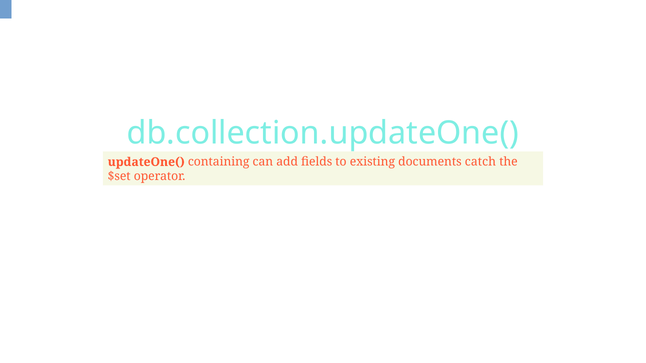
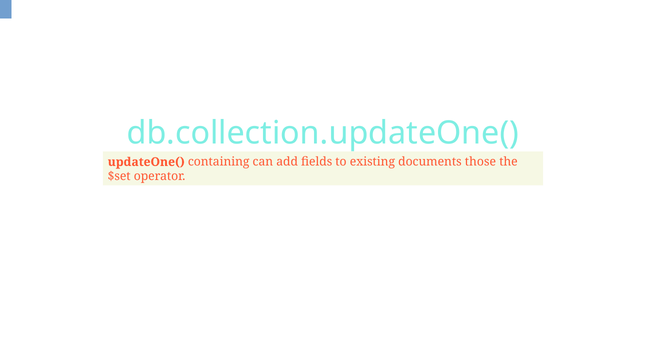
catch: catch -> those
